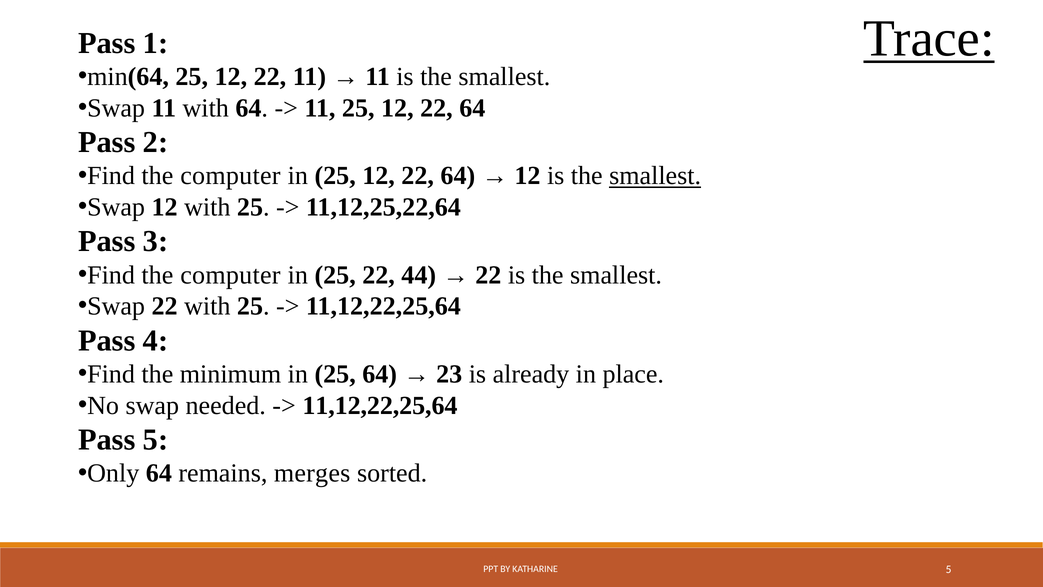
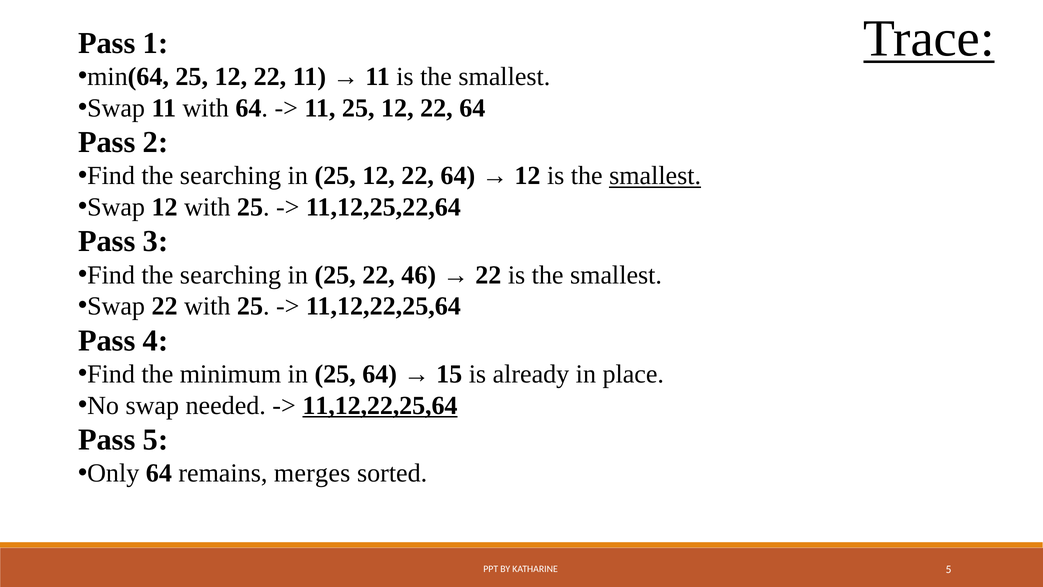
computer at (230, 176): computer -> searching
computer at (230, 275): computer -> searching
44: 44 -> 46
23: 23 -> 15
11,12,22,25,64 at (380, 405) underline: none -> present
